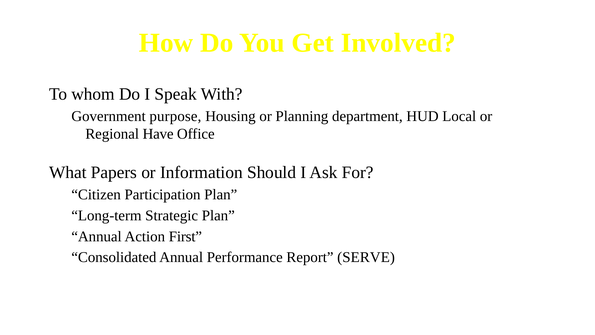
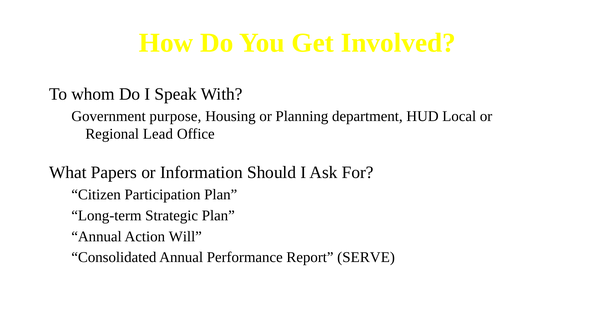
Have: Have -> Lead
First: First -> Will
